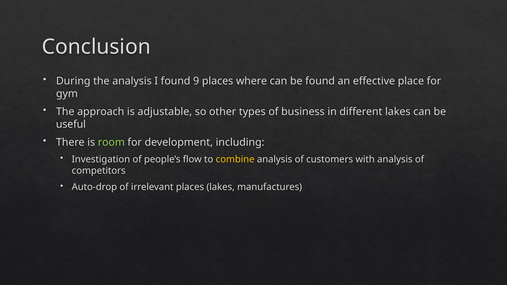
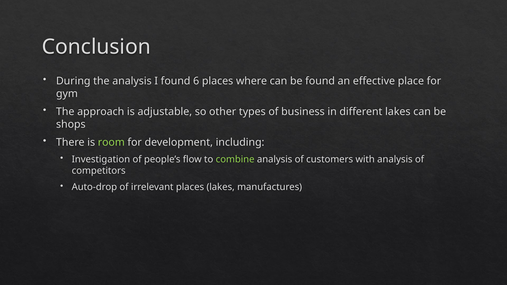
9: 9 -> 6
useful: useful -> shops
combine colour: yellow -> light green
